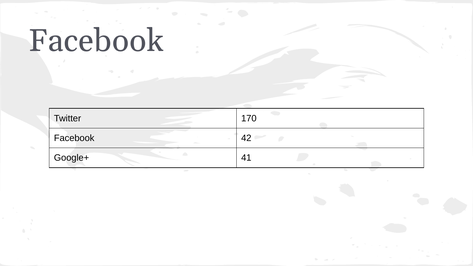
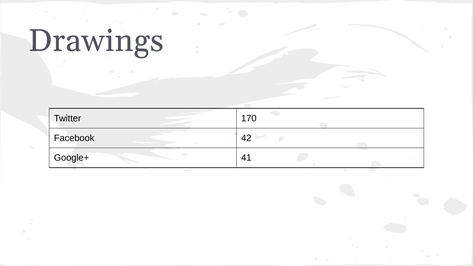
Facebook at (96, 41): Facebook -> Drawings
